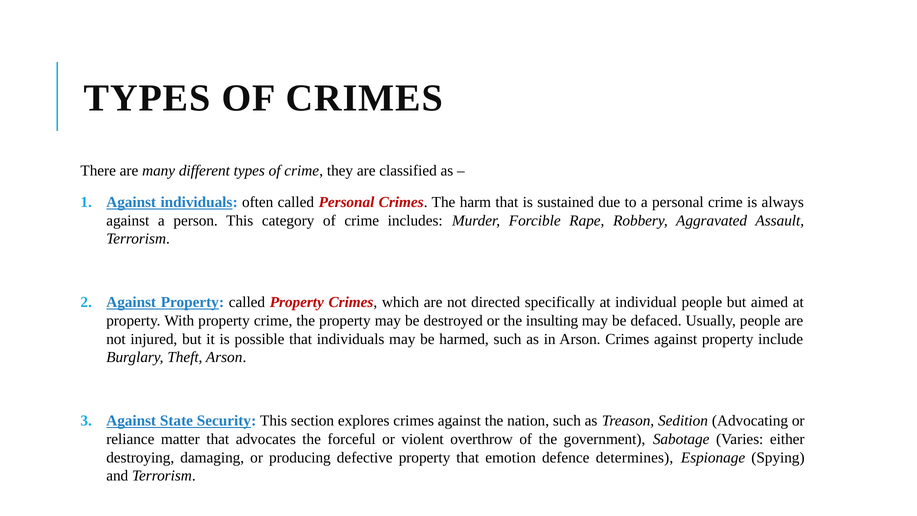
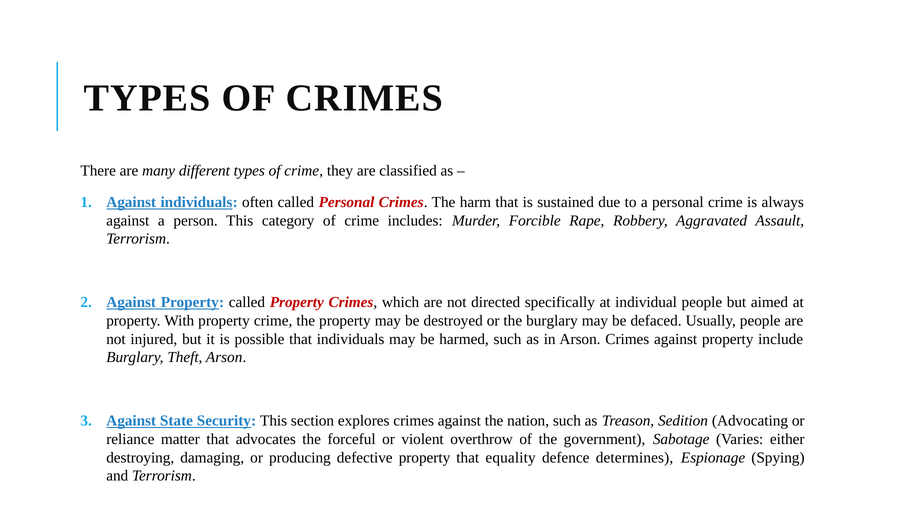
the insulting: insulting -> burglary
emotion: emotion -> equality
